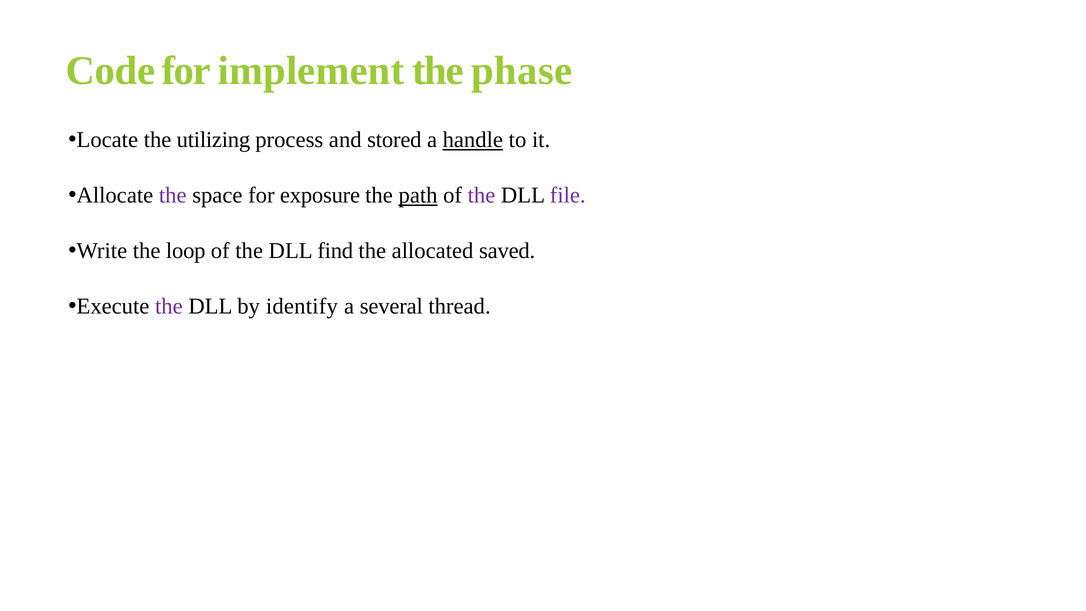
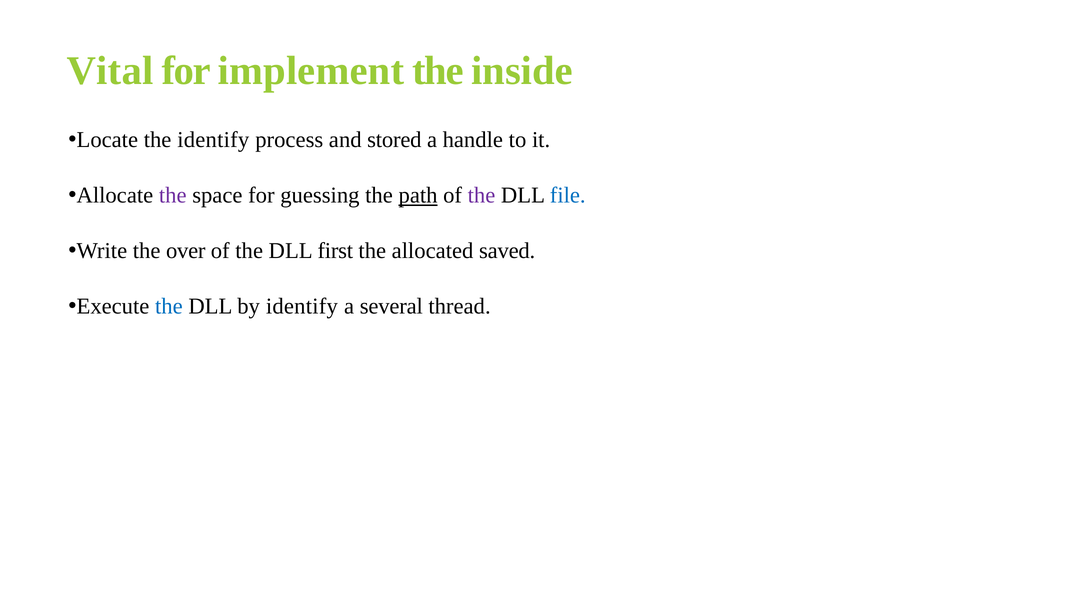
Code: Code -> Vital
phase: phase -> inside
the utilizing: utilizing -> identify
handle underline: present -> none
exposure: exposure -> guessing
file colour: purple -> blue
loop: loop -> over
find: find -> first
the at (169, 306) colour: purple -> blue
